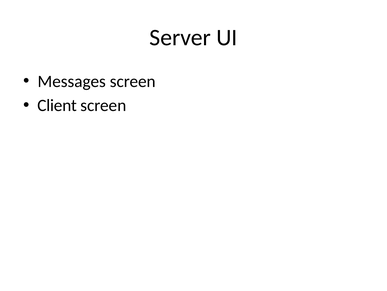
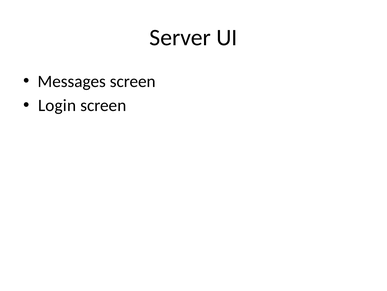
Client: Client -> Login
